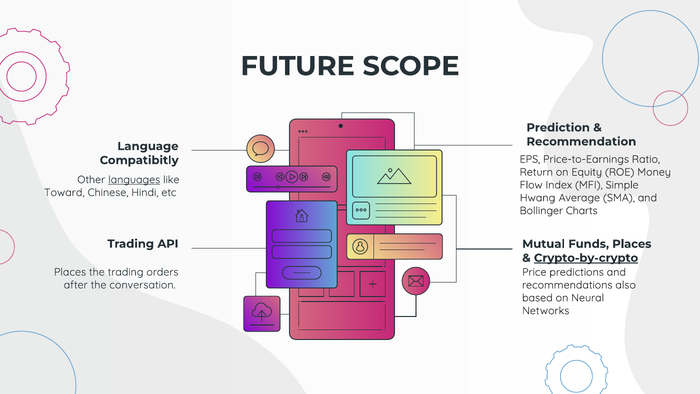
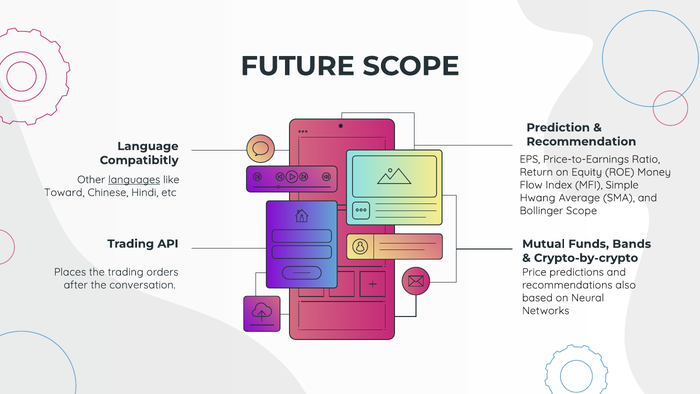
Bollinger Charts: Charts -> Scope
Funds Places: Places -> Bands
Crypto-by-crypto underline: present -> none
